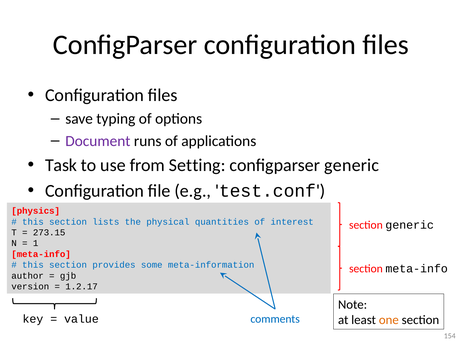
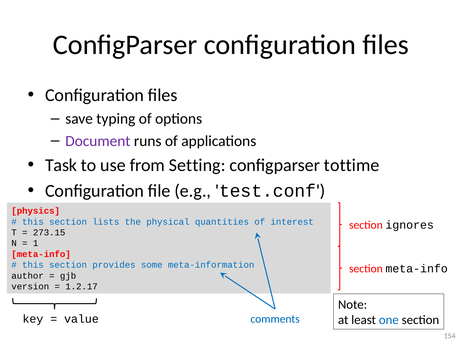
configparser generic: generic -> tottime
section generic: generic -> ignores
one colour: orange -> blue
